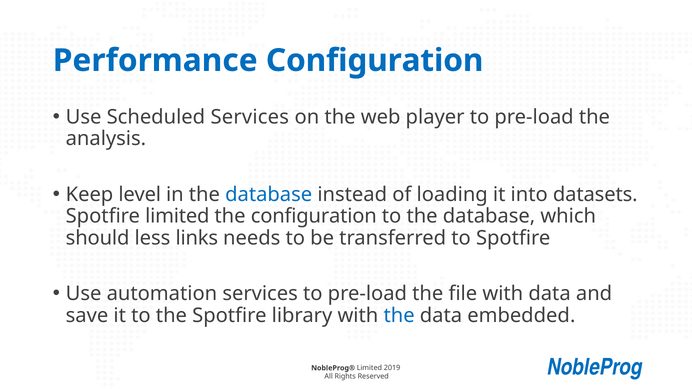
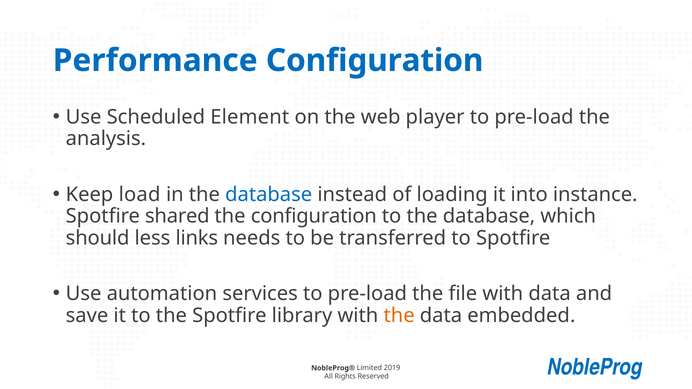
Scheduled Services: Services -> Element
level: level -> load
datasets: datasets -> instance
Spotfire limited: limited -> shared
the at (399, 316) colour: blue -> orange
